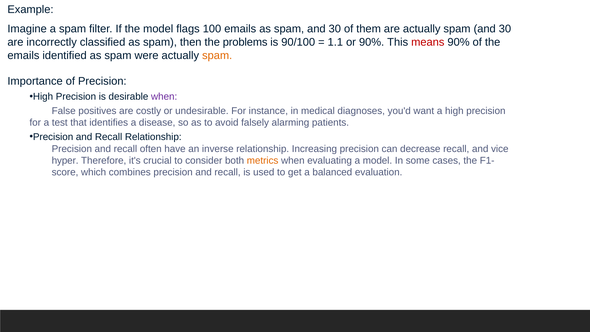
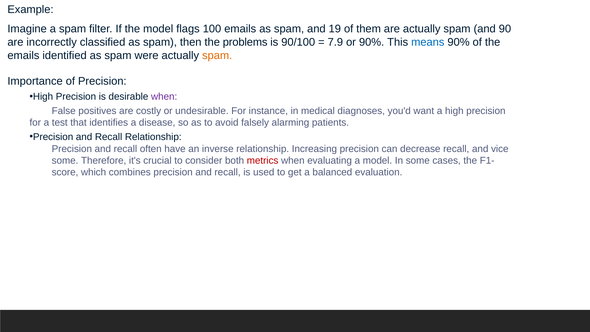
as spam and 30: 30 -> 19
actually spam and 30: 30 -> 90
1.1: 1.1 -> 7.9
means colour: red -> blue
hyper at (65, 161): hyper -> some
metrics colour: orange -> red
